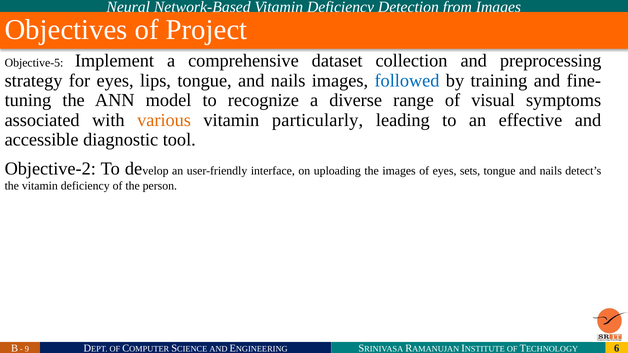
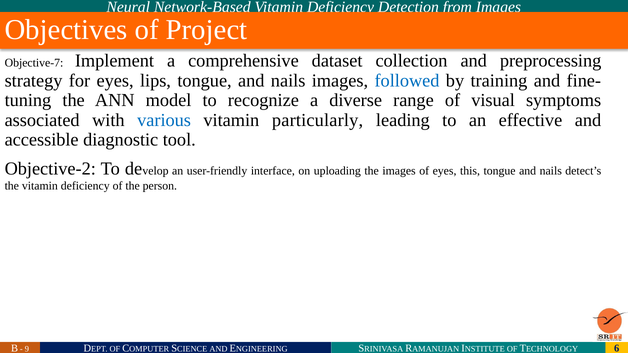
Objective-5: Objective-5 -> Objective-7
various colour: orange -> blue
sets: sets -> this
